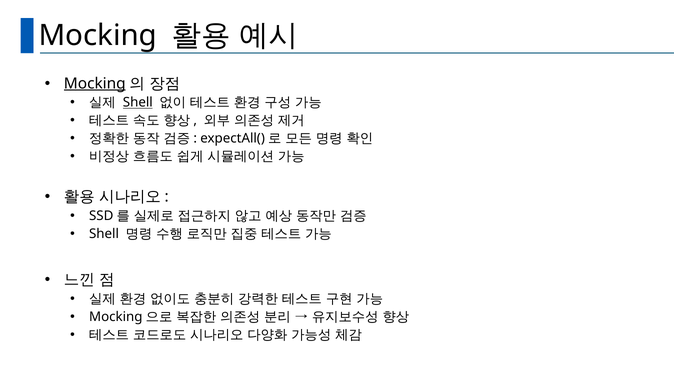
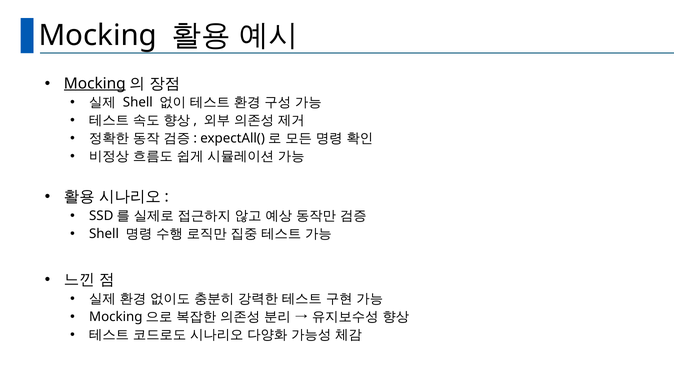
Shell at (138, 103) underline: present -> none
